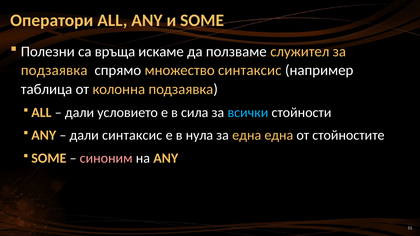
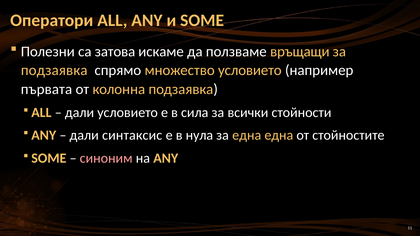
връща: връща -> затова
служител: служител -> връщащи
множество синтаксис: синтаксис -> условието
таблица: таблица -> първата
всички colour: light blue -> white
